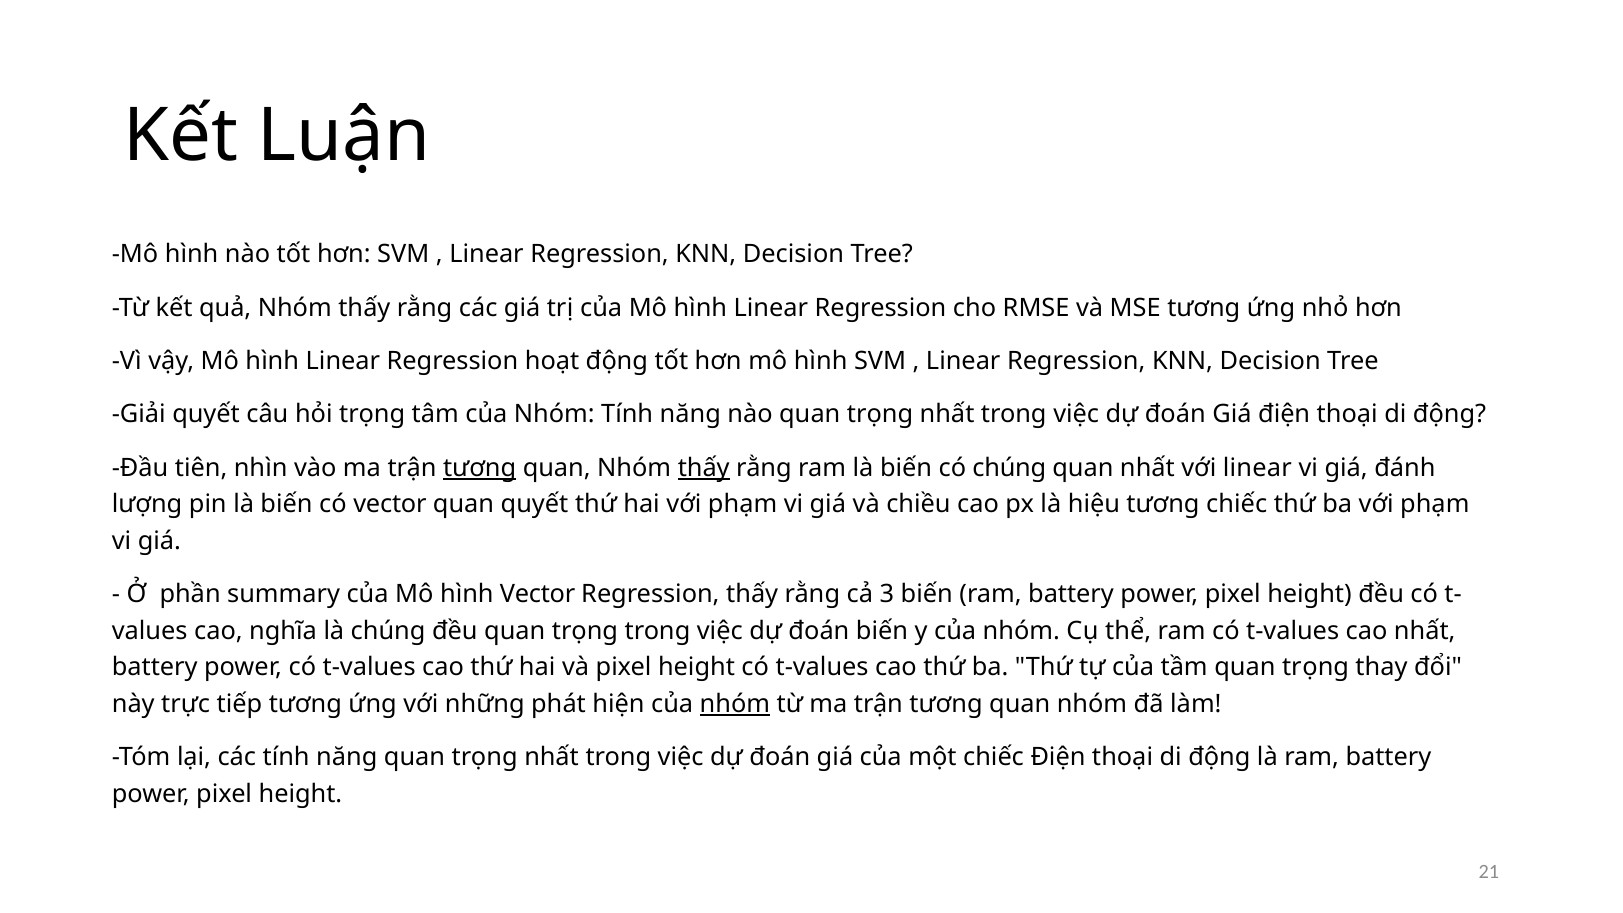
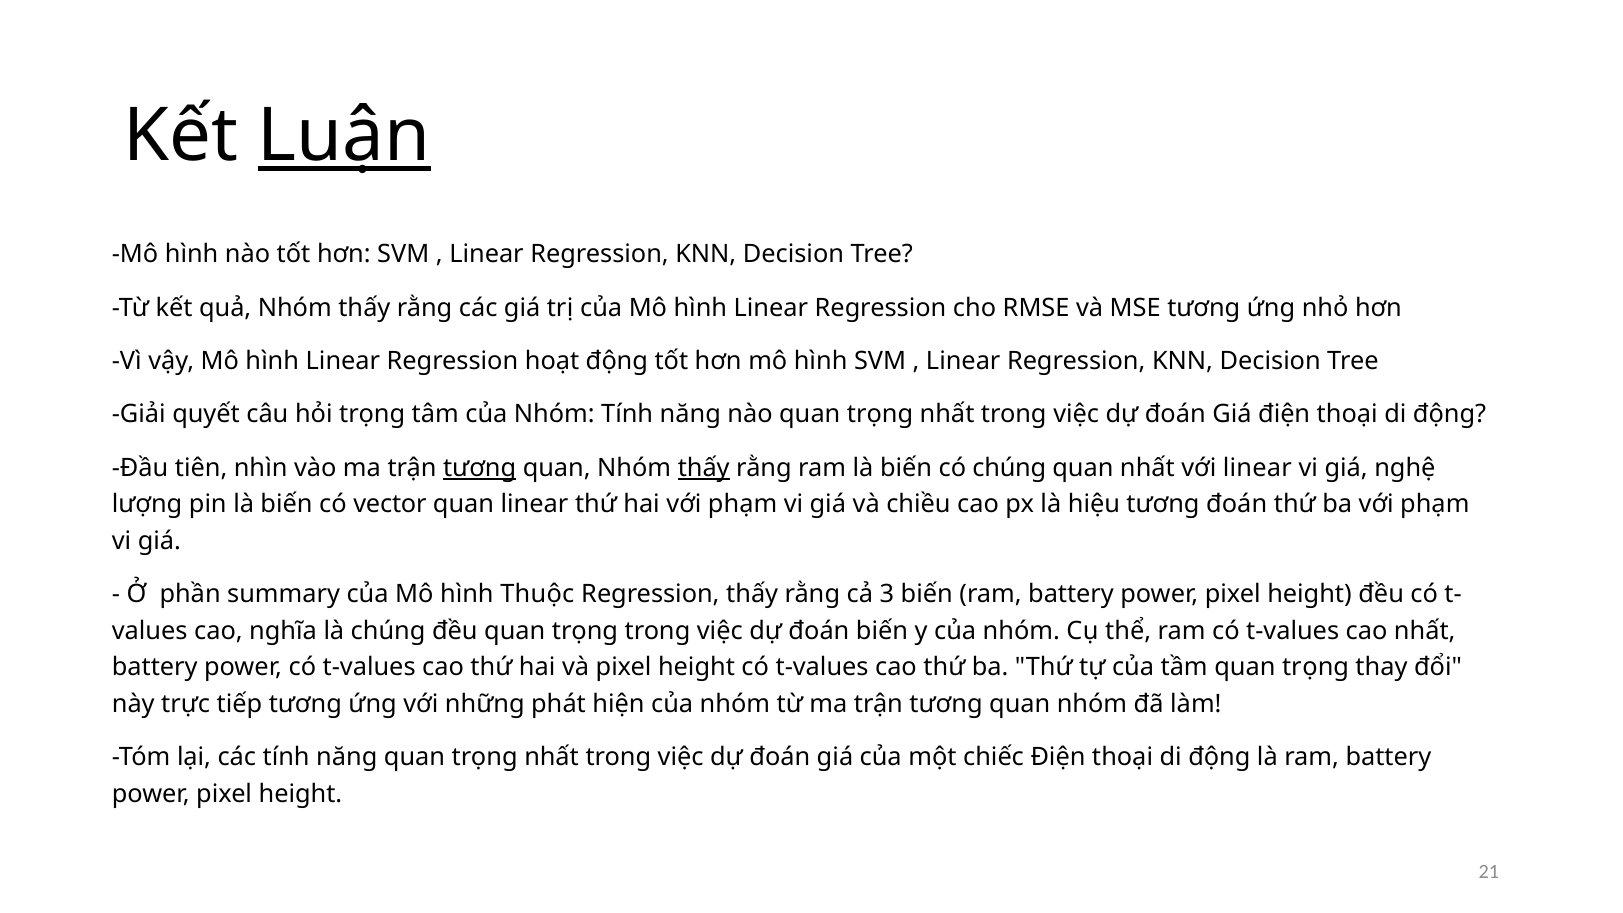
Luận underline: none -> present
đánh: đánh -> nghệ
quan quyết: quyết -> linear
tương chiếc: chiếc -> đoán
hình Vector: Vector -> Thuộc
nhóm at (735, 704) underline: present -> none
